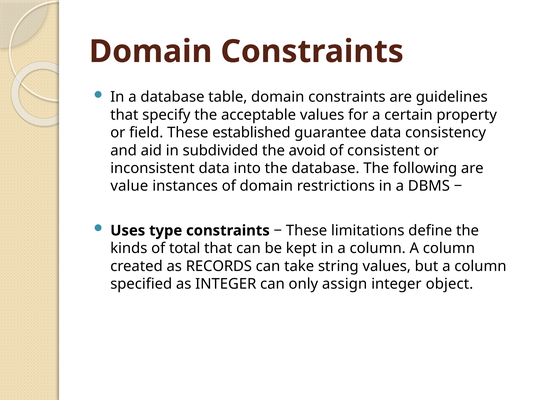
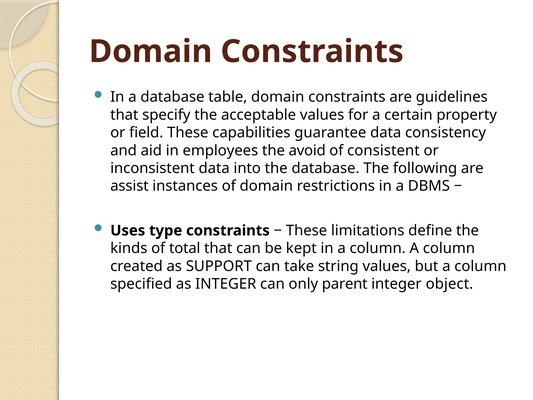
established: established -> capabilities
subdivided: subdivided -> employees
value: value -> assist
RECORDS: RECORDS -> SUPPORT
assign: assign -> parent
